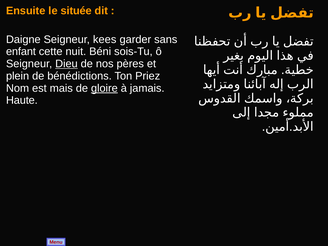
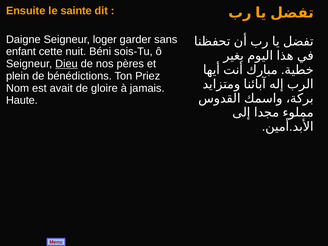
située: située -> sainte
kees: kees -> loger
mais: mais -> avait
gloire underline: present -> none
